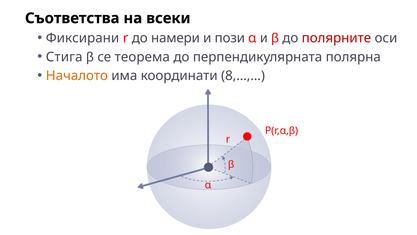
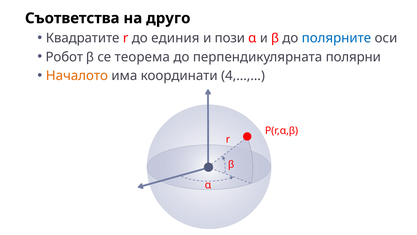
всеки: всеки -> друго
Фиксирани: Фиксирани -> Квадратите
намери: намери -> единия
полярните colour: red -> blue
Стига: Стига -> Робот
полярна: полярна -> полярни
8,…,…: 8,…,… -> 4,…,…
